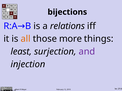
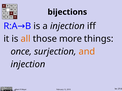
a relations: relations -> injection
least: least -> once
and colour: purple -> orange
